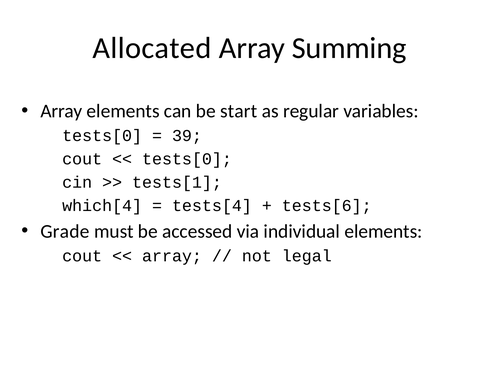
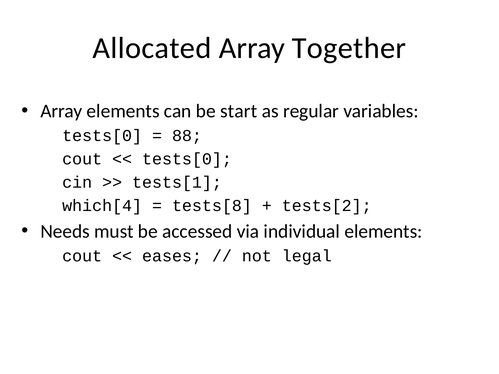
Summing: Summing -> Together
39: 39 -> 88
tests[4: tests[4 -> tests[8
tests[6: tests[6 -> tests[2
Grade: Grade -> Needs
array at (172, 256): array -> eases
